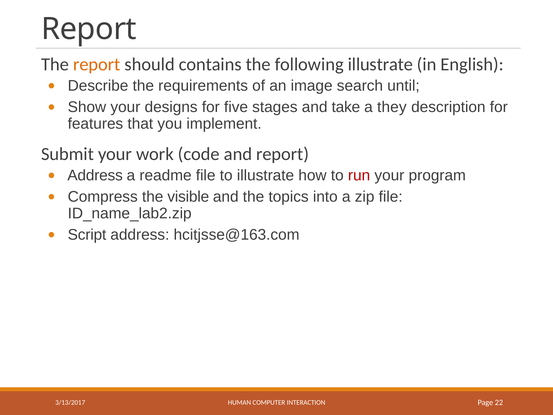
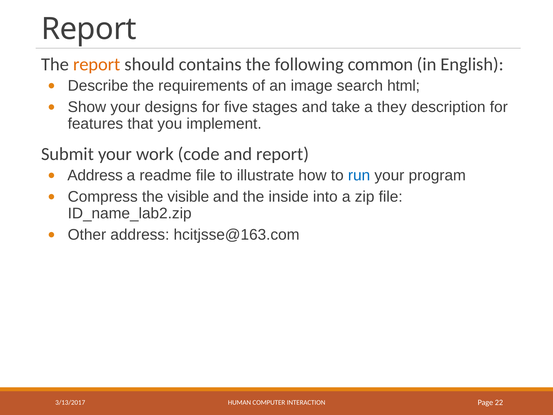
following illustrate: illustrate -> common
until: until -> html
run colour: red -> blue
topics: topics -> inside
Script: Script -> Other
